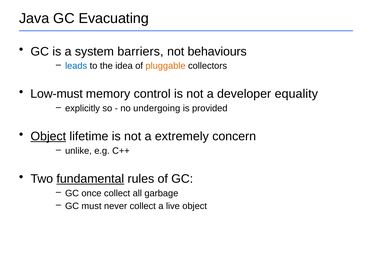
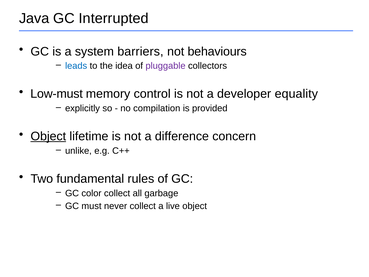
Evacuating: Evacuating -> Interrupted
pluggable colour: orange -> purple
undergoing: undergoing -> compilation
extremely: extremely -> difference
fundamental underline: present -> none
once: once -> color
